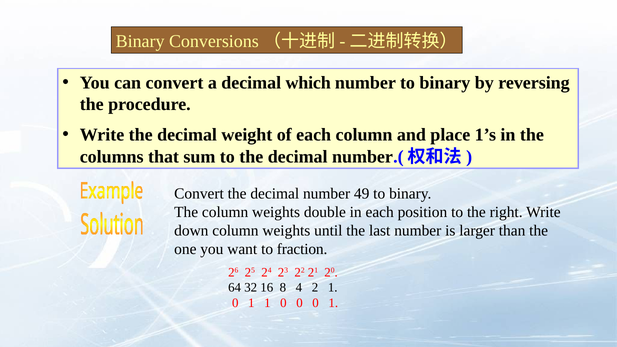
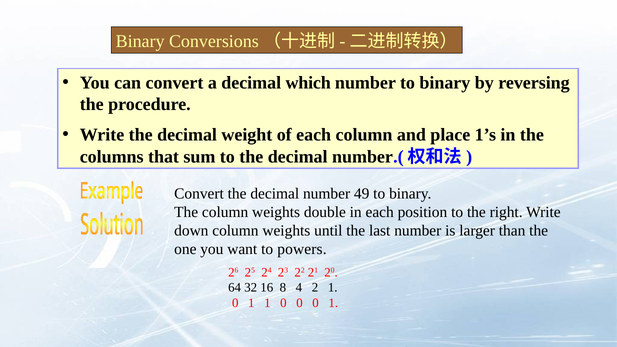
fraction: fraction -> powers
